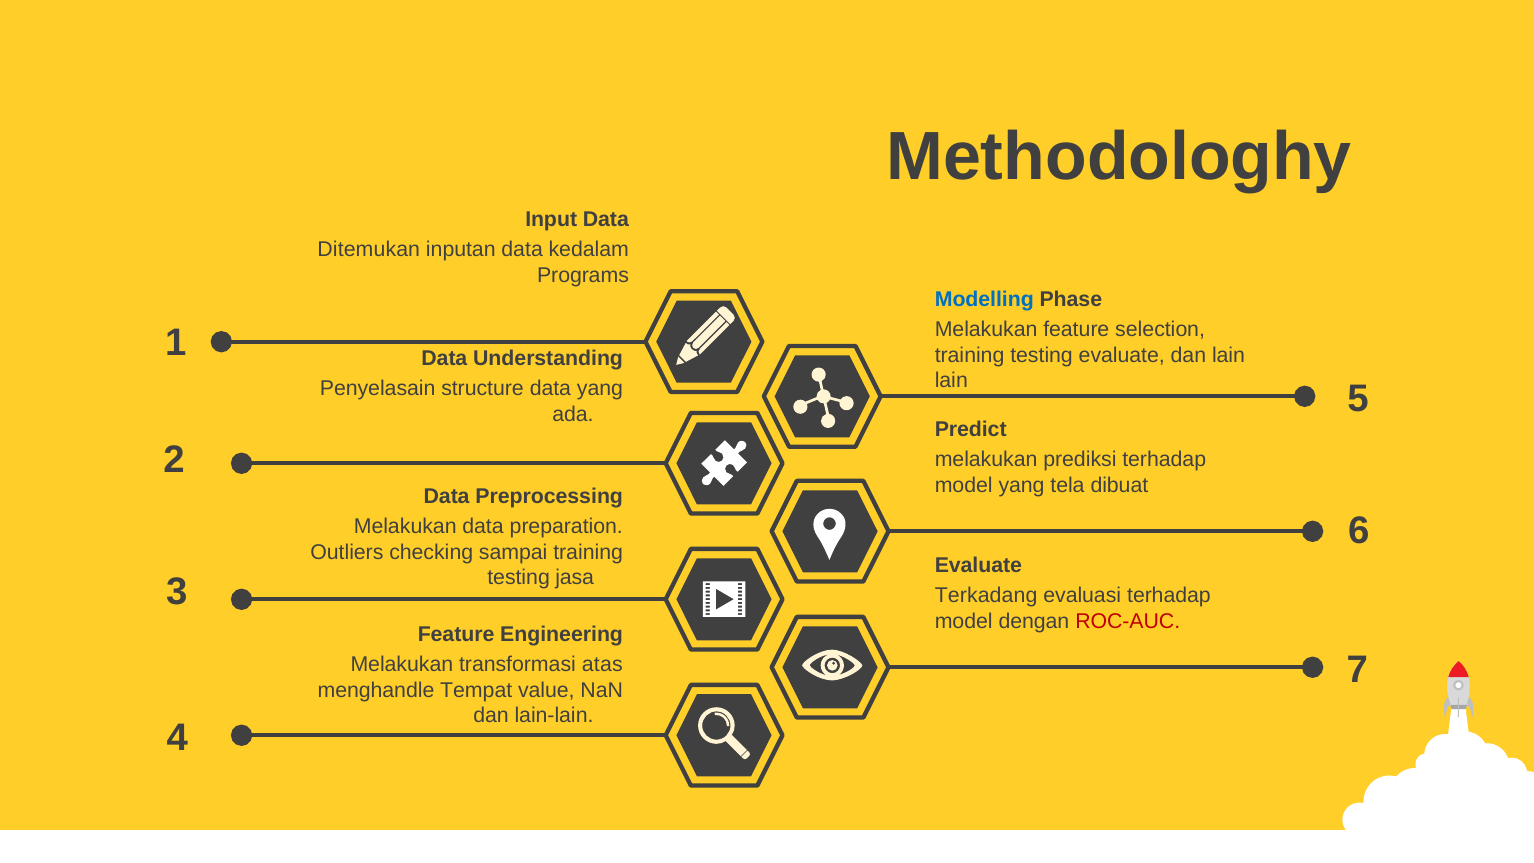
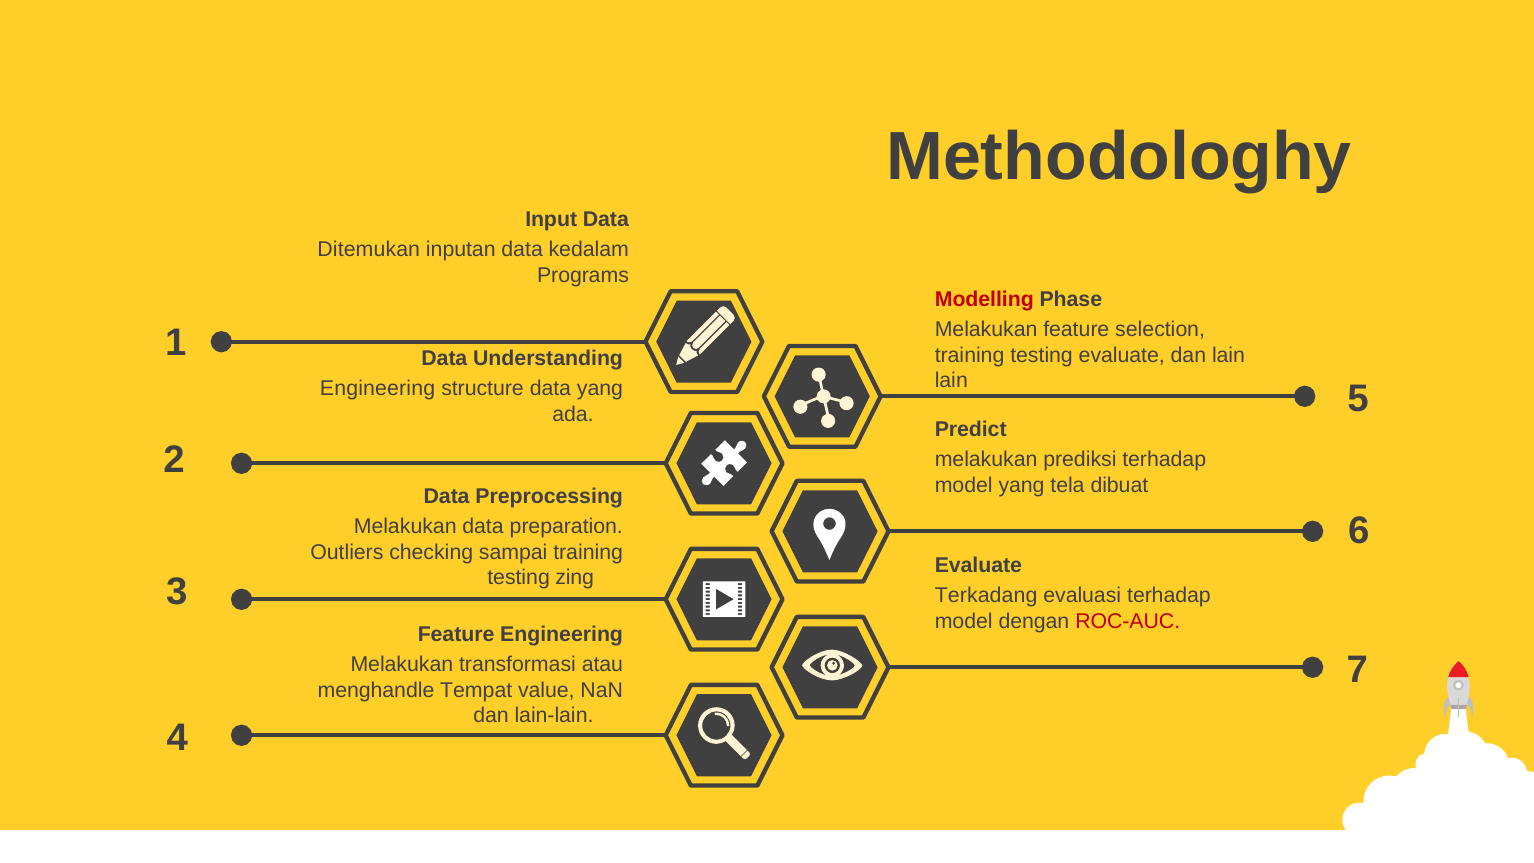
Modelling colour: blue -> red
Penyelasain at (378, 389): Penyelasain -> Engineering
jasa: jasa -> zing
atas: atas -> atau
